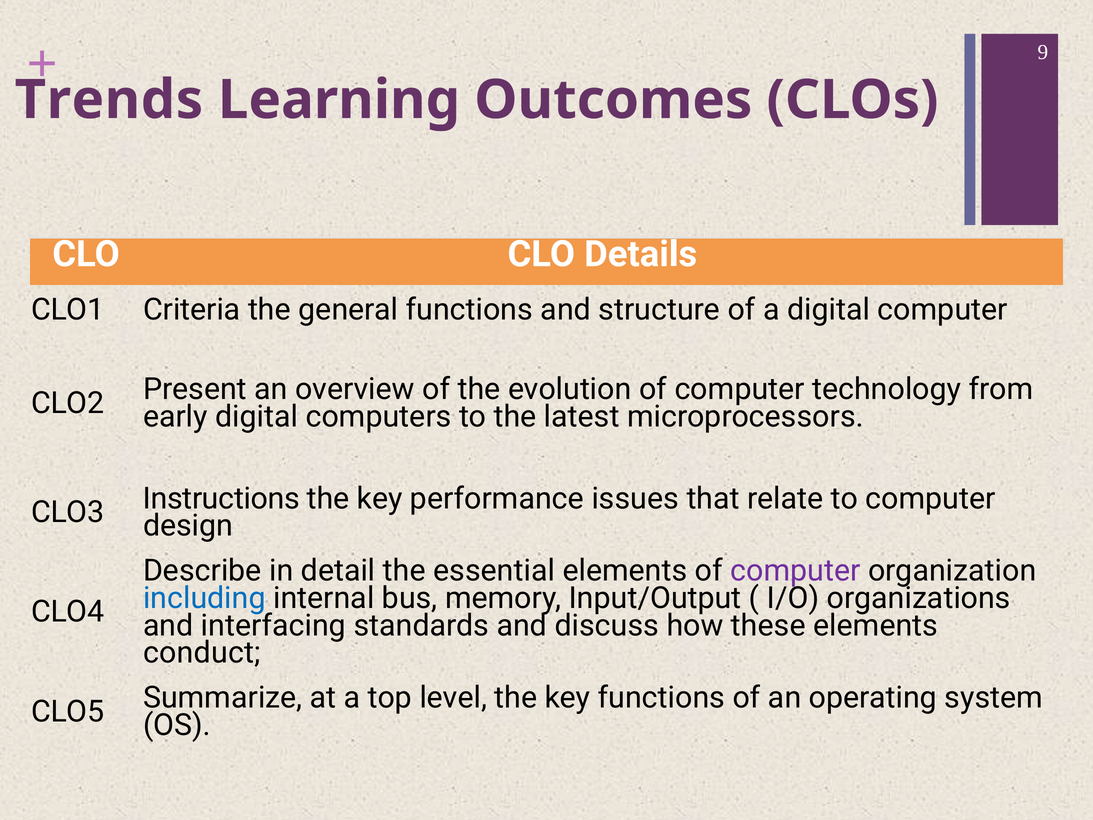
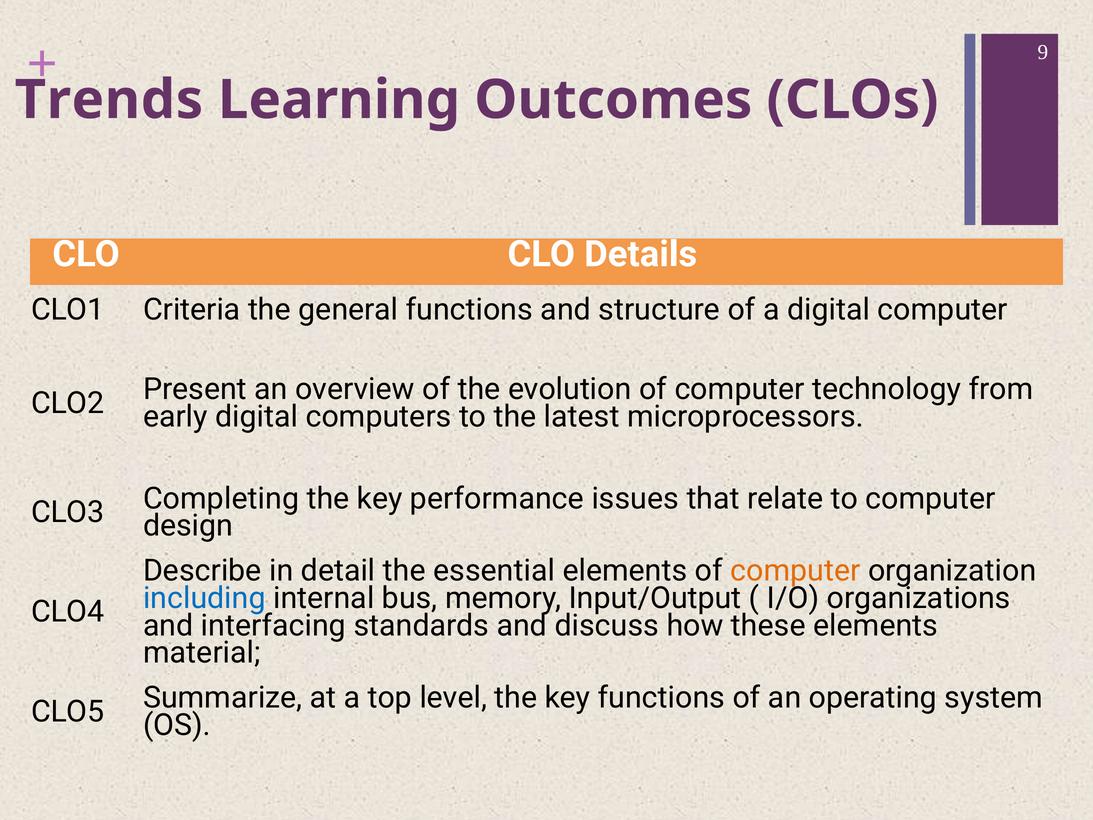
Instructions: Instructions -> Completing
computer at (795, 571) colour: purple -> orange
conduct: conduct -> material
